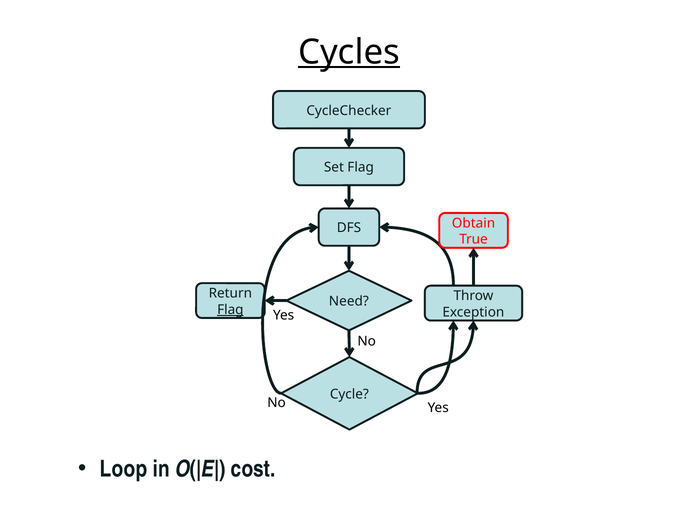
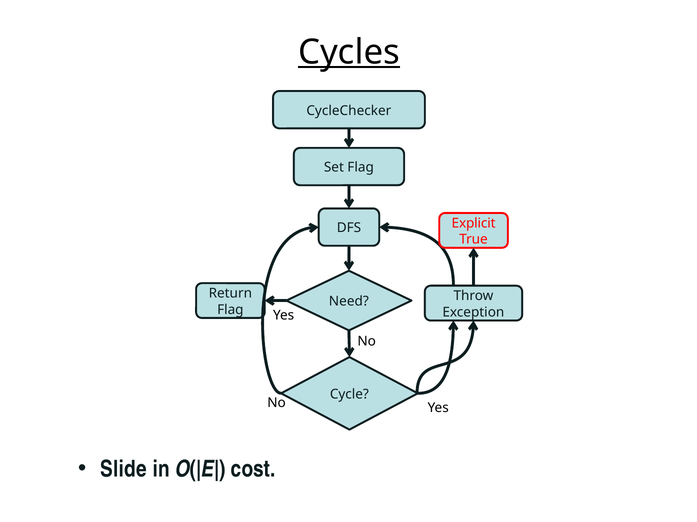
Obtain: Obtain -> Explicit
Flag at (230, 310) underline: present -> none
Loop: Loop -> Slide
